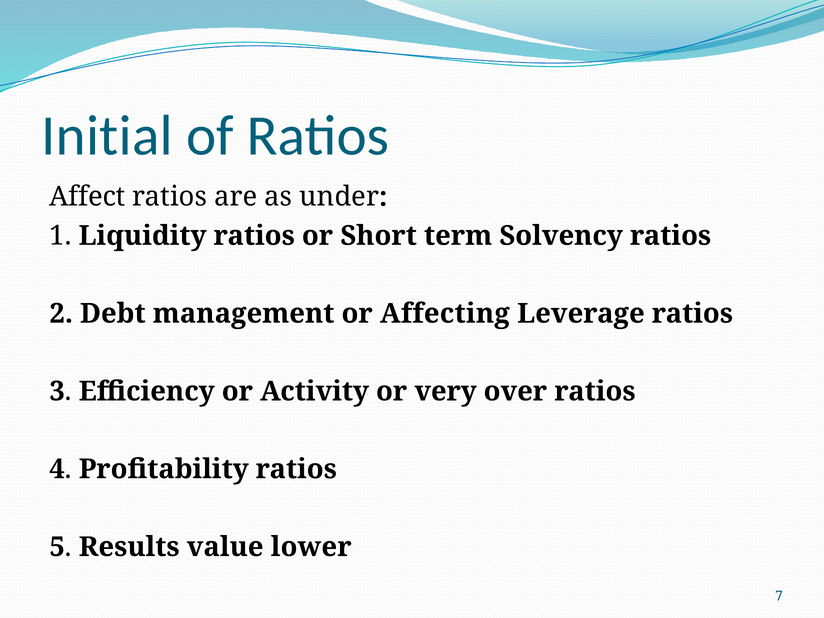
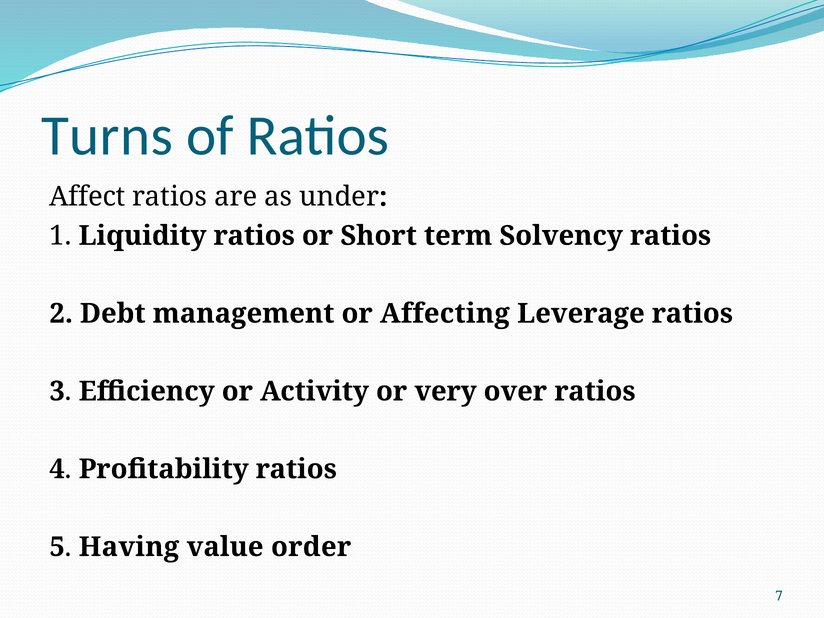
Initial: Initial -> Turns
Results: Results -> Having
lower: lower -> order
